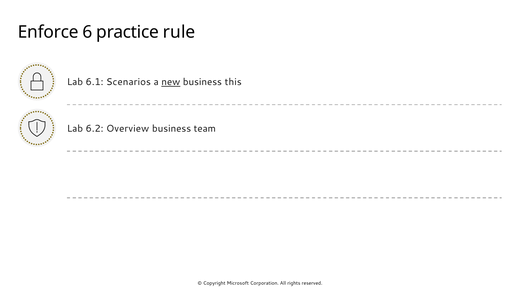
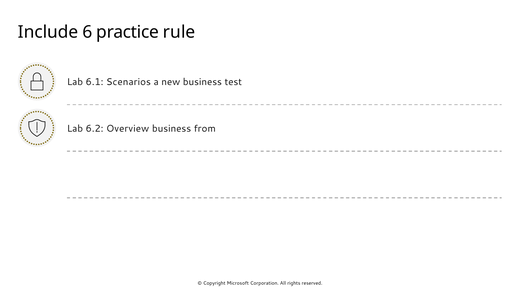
Enforce: Enforce -> Include
new underline: present -> none
this: this -> test
team: team -> from
